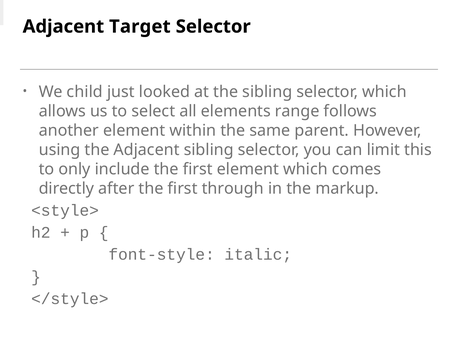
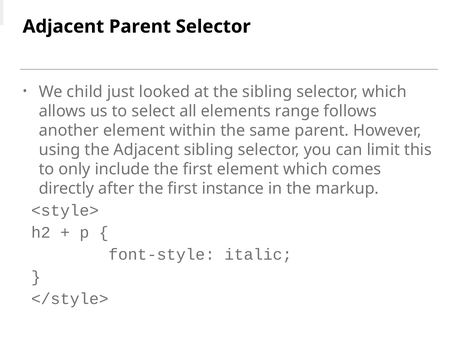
Adjacent Target: Target -> Parent
through: through -> instance
